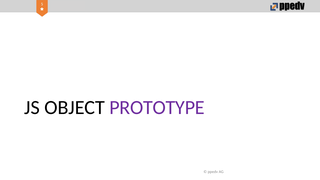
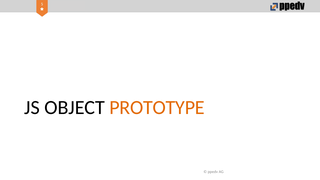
PROTOTYPE colour: purple -> orange
